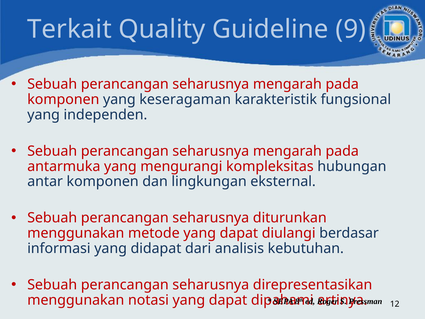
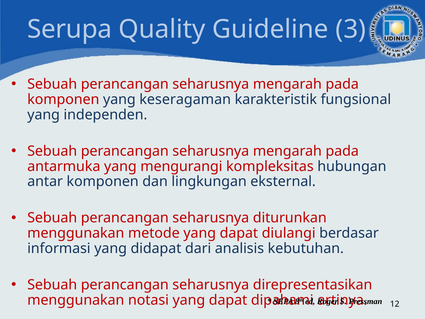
Terkait: Terkait -> Serupa
9: 9 -> 3
